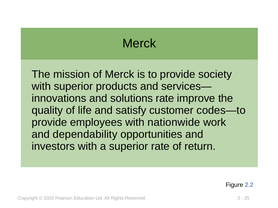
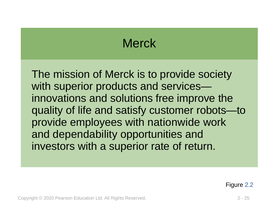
solutions rate: rate -> free
codes—to: codes—to -> robots—to
